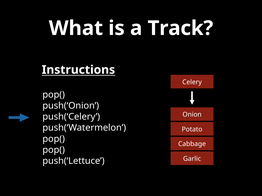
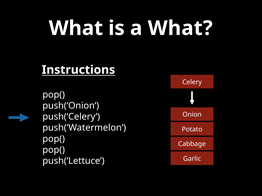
a Track: Track -> What
